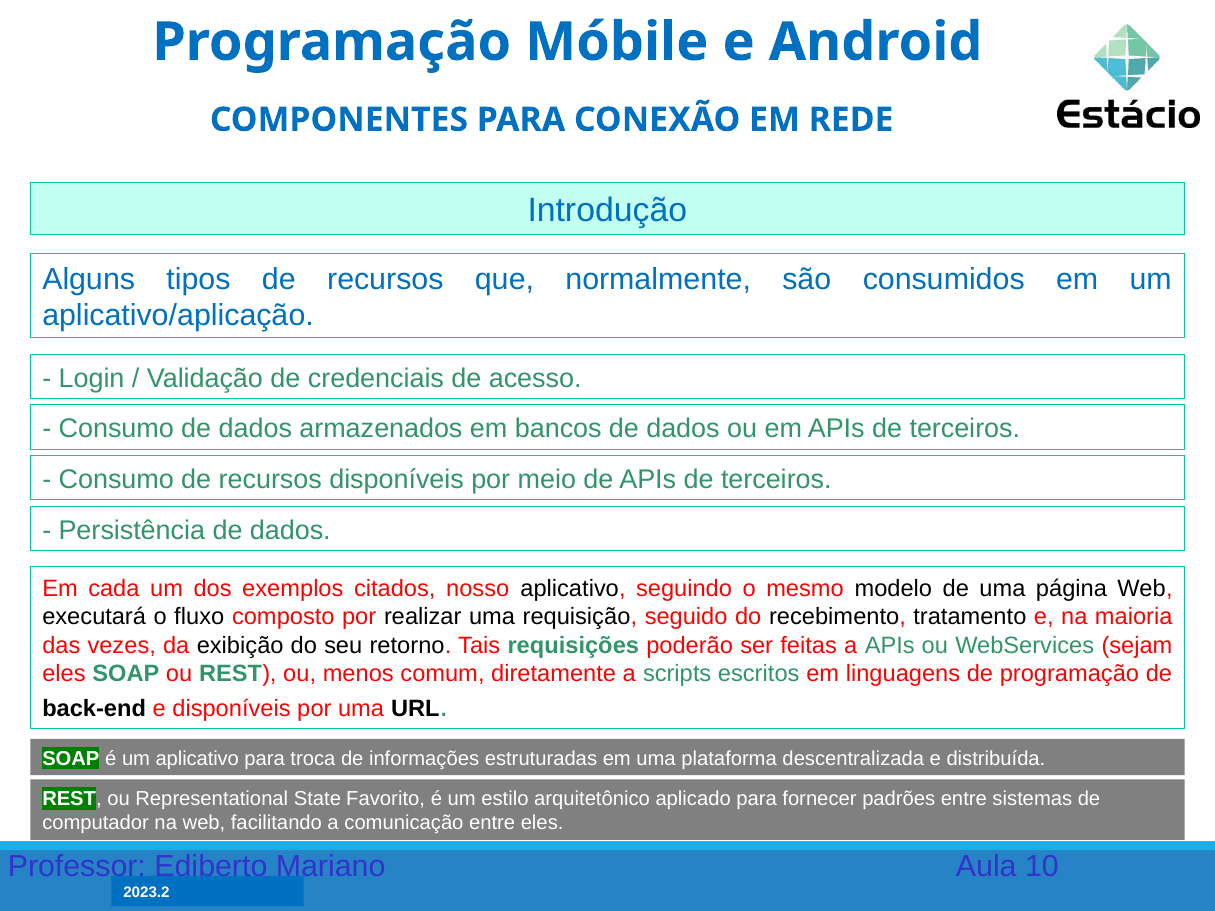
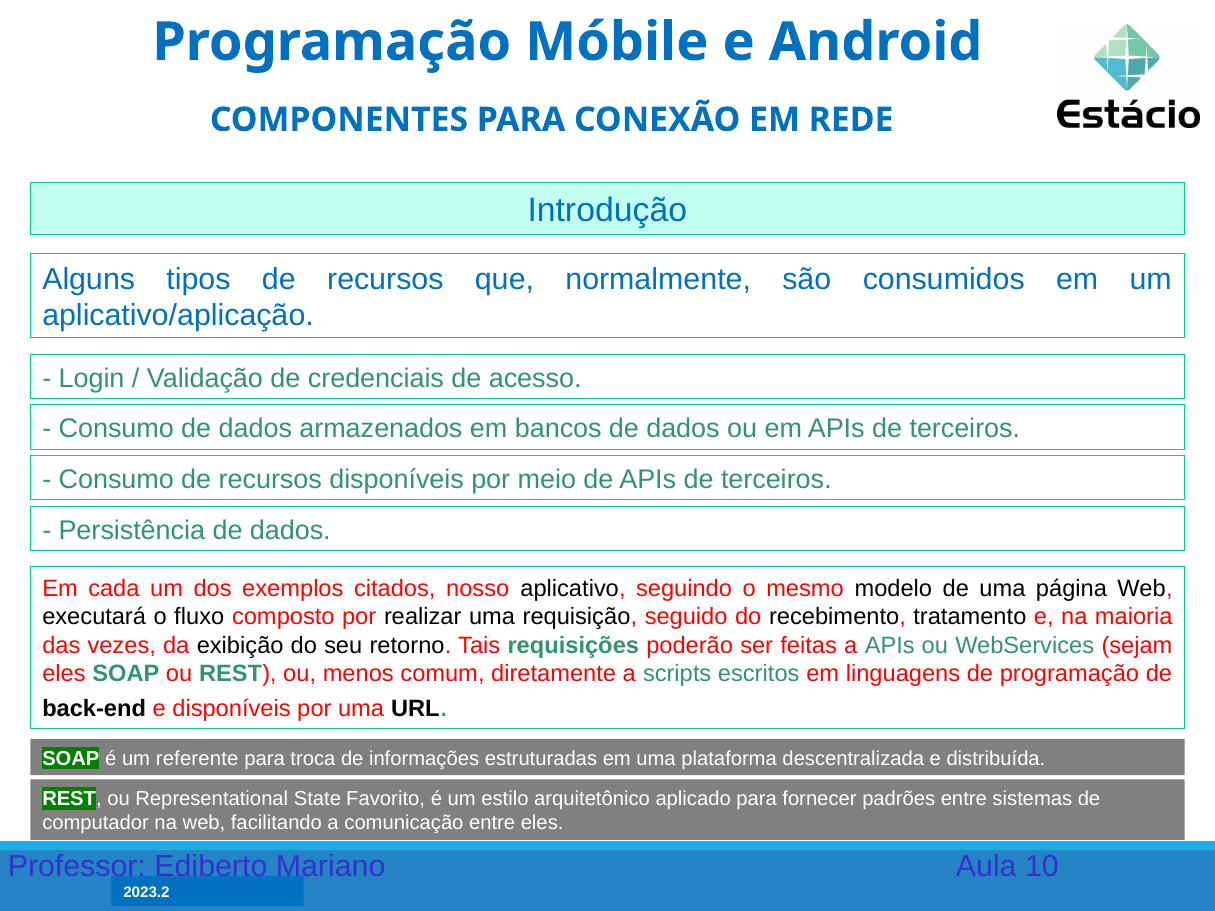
um aplicativo: aplicativo -> referente
